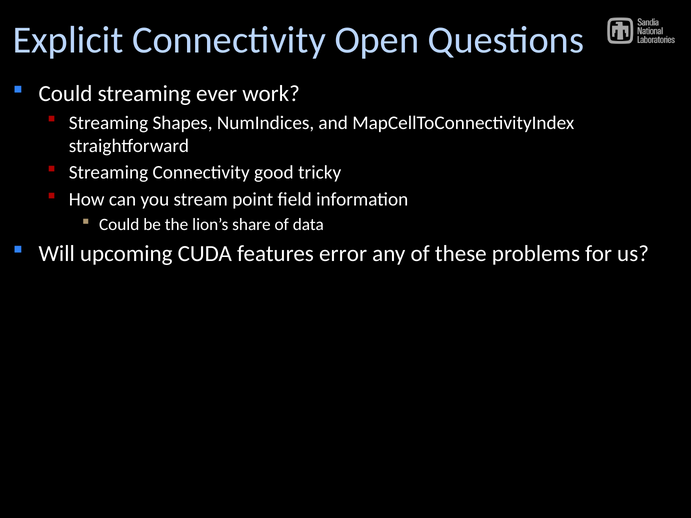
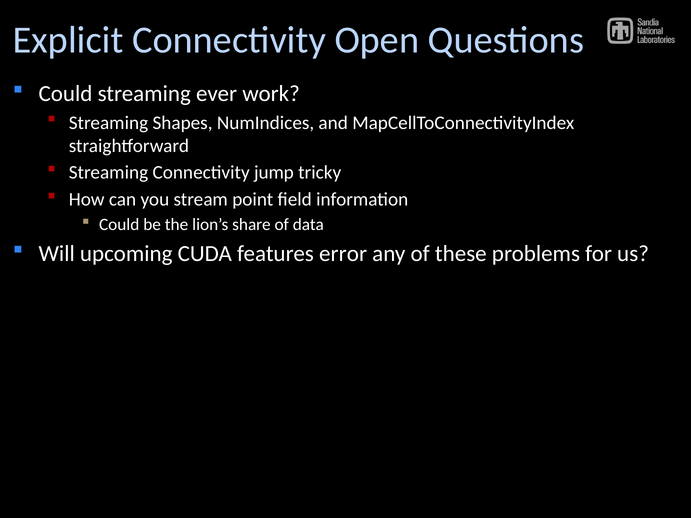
good: good -> jump
